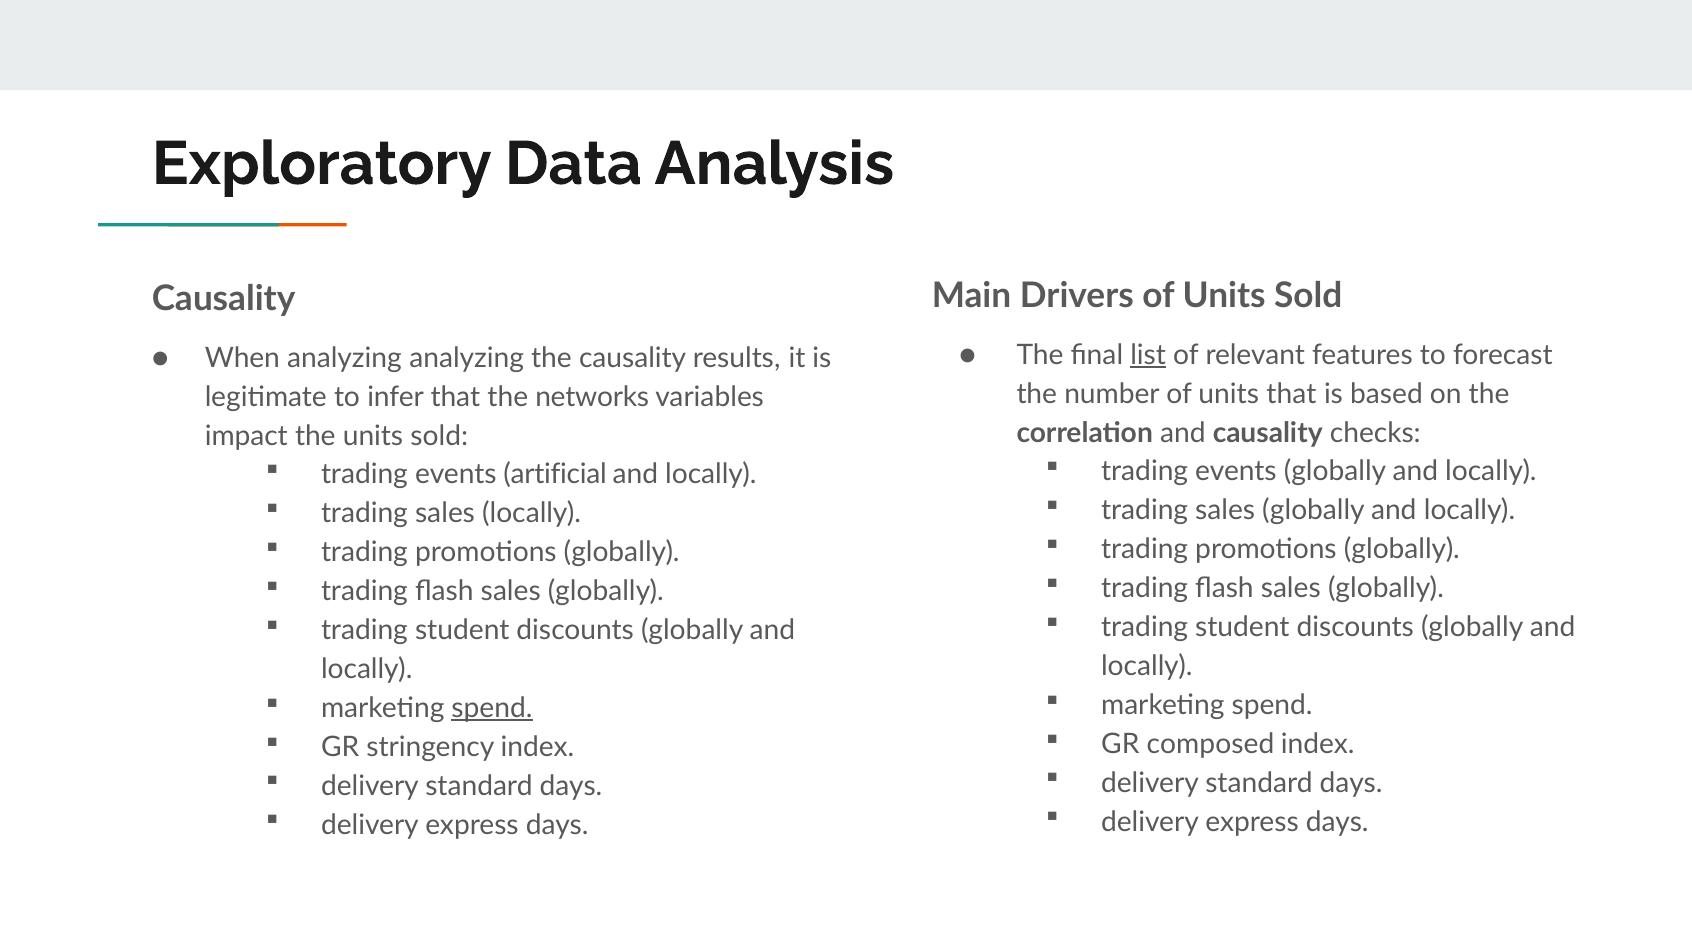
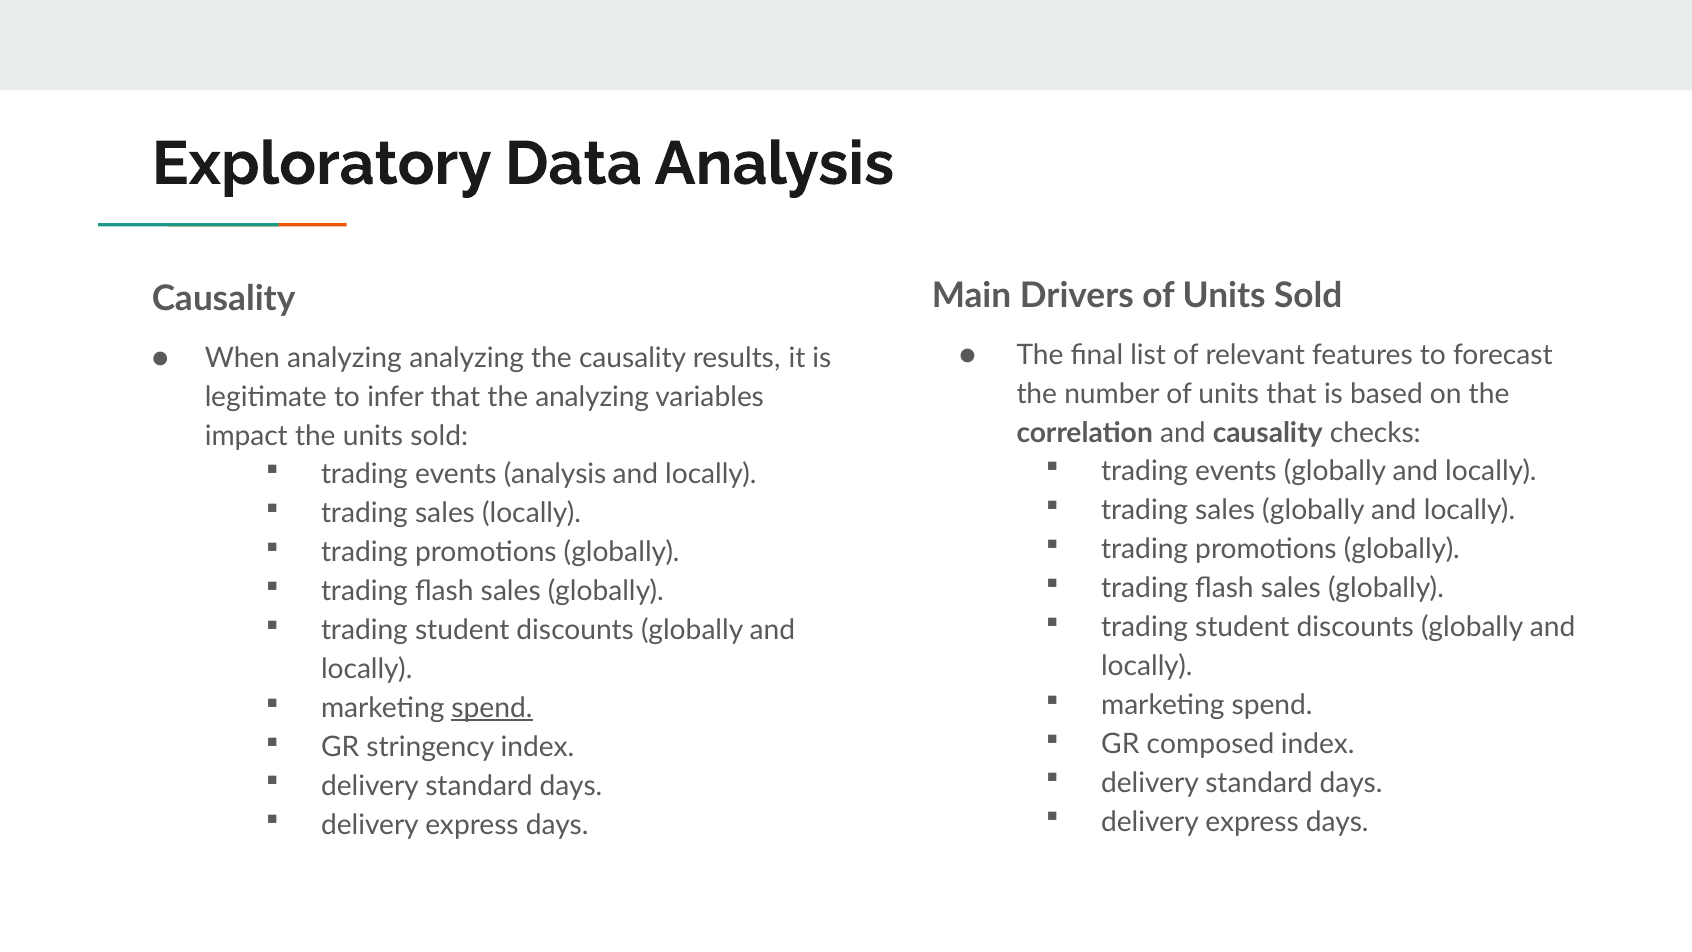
list underline: present -> none
the networks: networks -> analyzing
events artificial: artificial -> analysis
